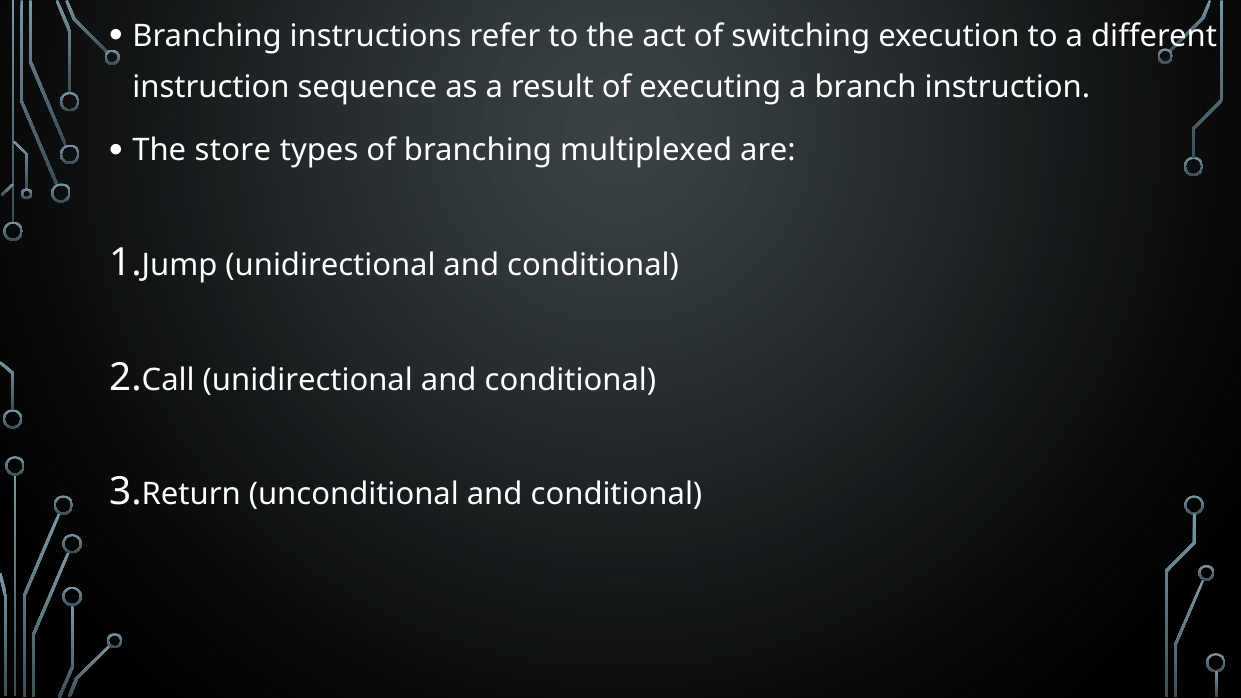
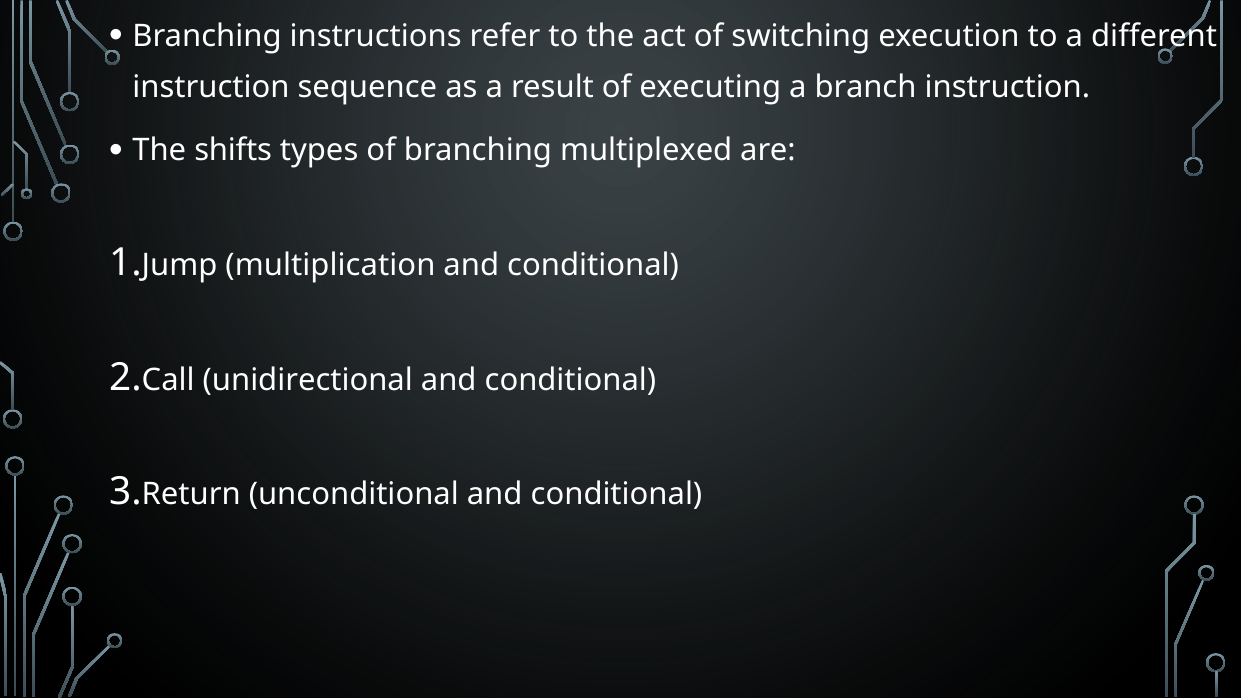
store: store -> shifts
Jump unidirectional: unidirectional -> multiplication
